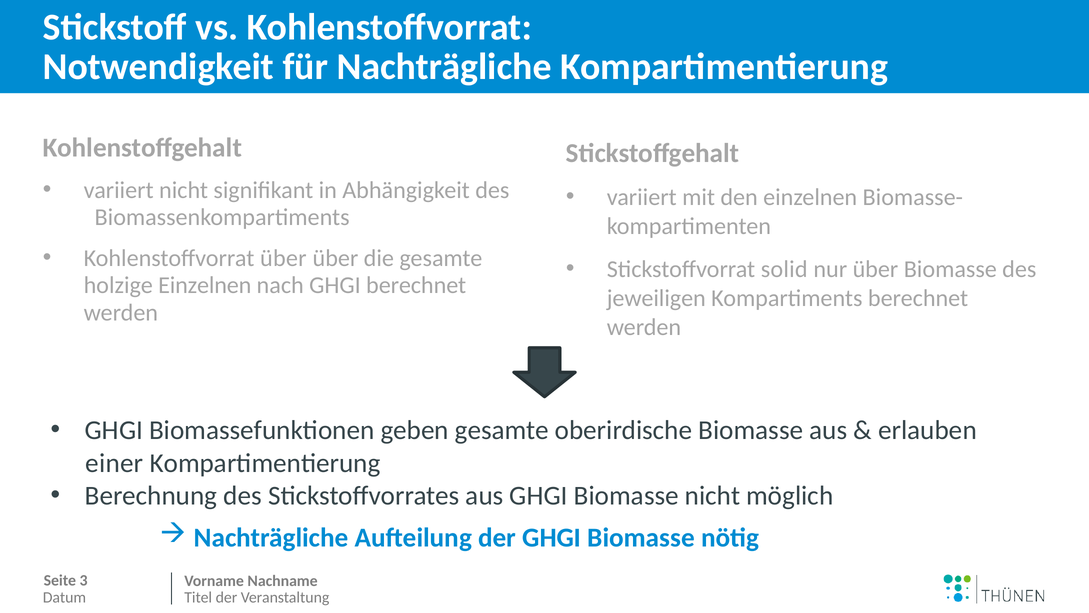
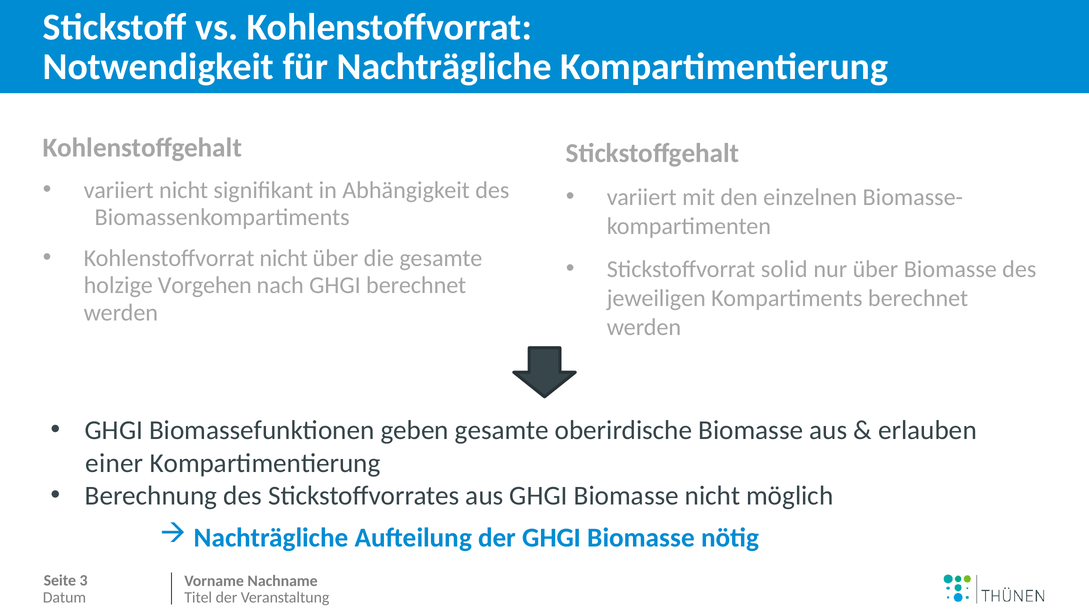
Kohlenstoffvorrat über: über -> nicht
holzige Einzelnen: Einzelnen -> Vorgehen
